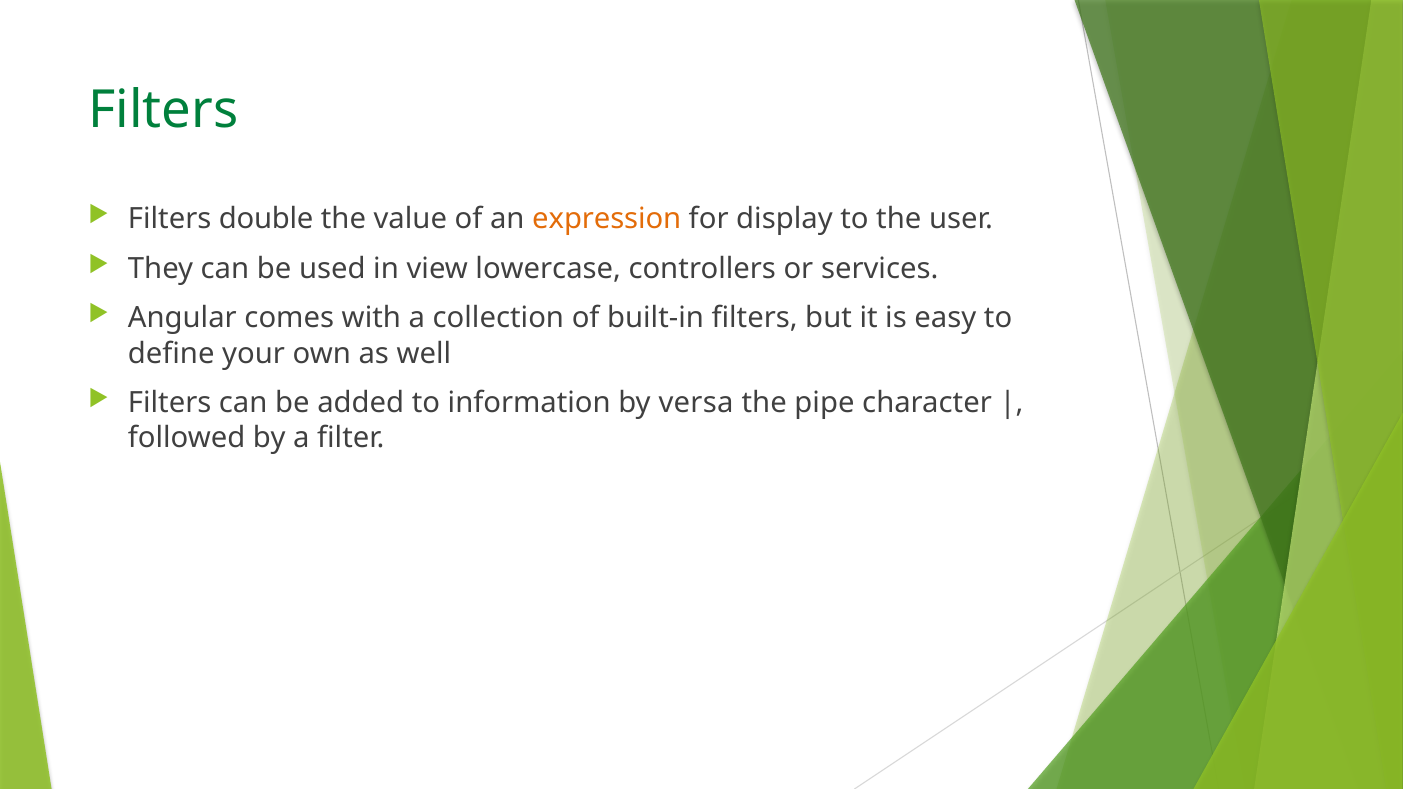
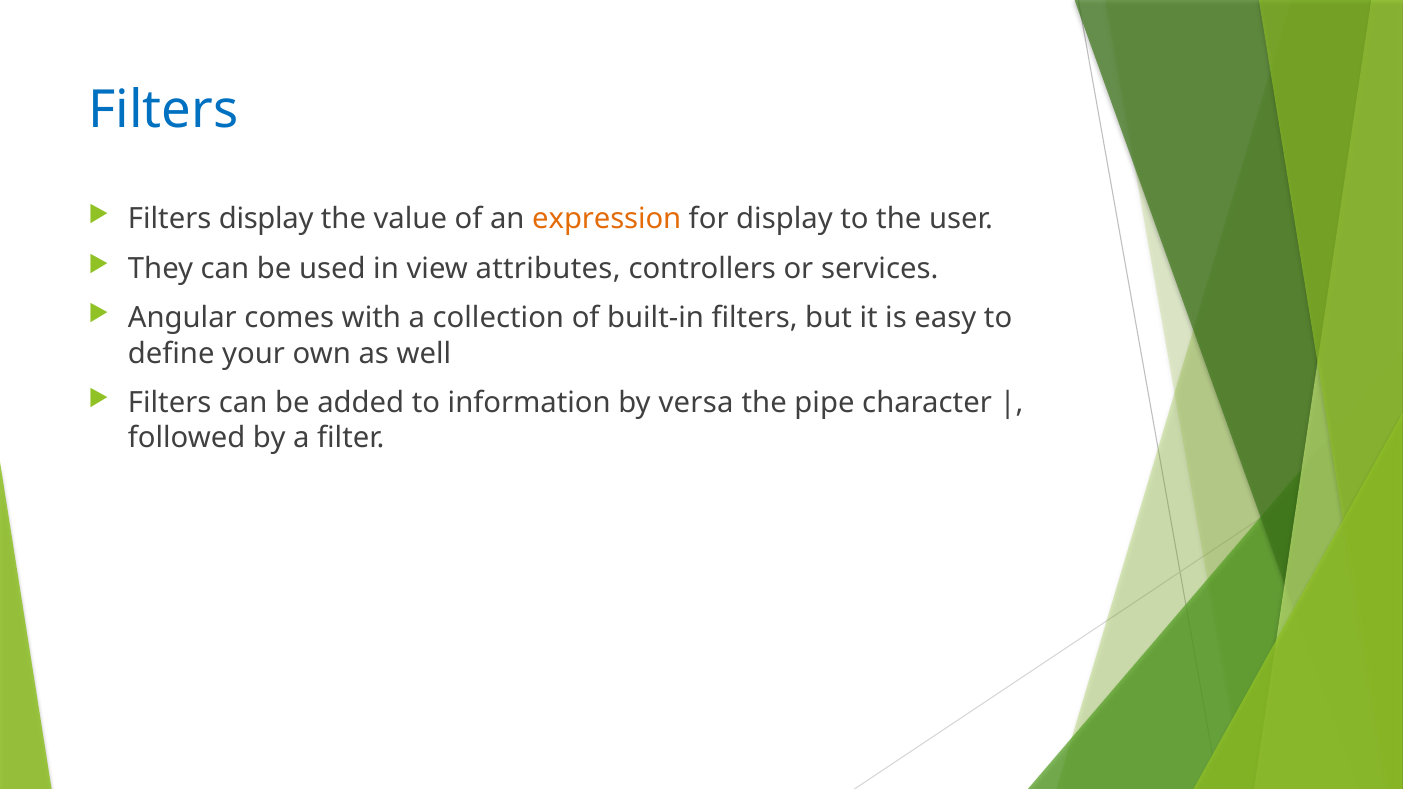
Filters at (163, 111) colour: green -> blue
Filters double: double -> display
lowercase: lowercase -> attributes
